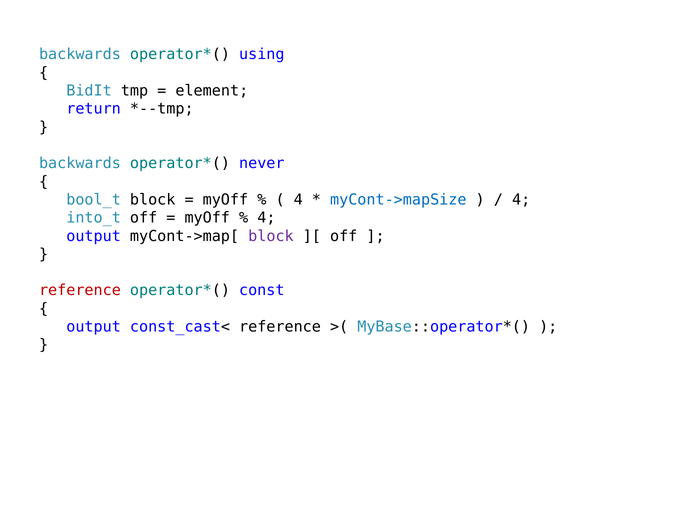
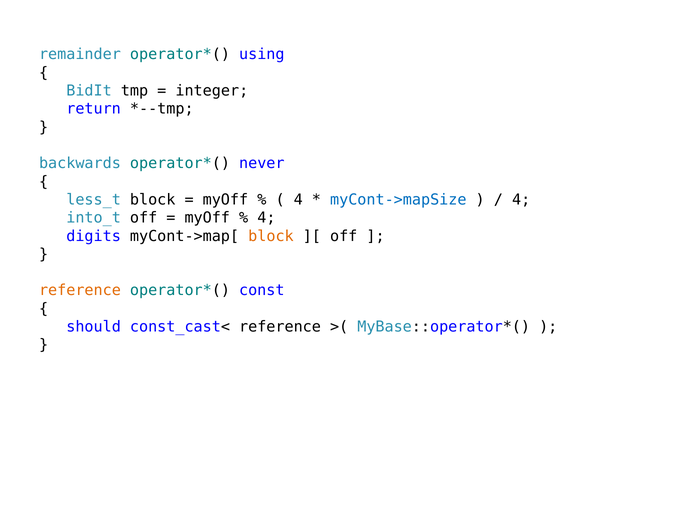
backwards at (80, 54): backwards -> remainder
element: element -> integer
bool_t: bool_t -> less_t
output at (94, 236): output -> digits
block at (271, 236) colour: purple -> orange
reference at (80, 291) colour: red -> orange
output at (94, 327): output -> should
